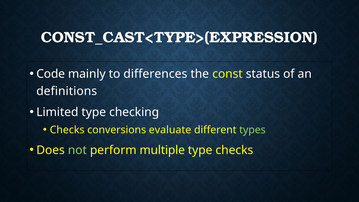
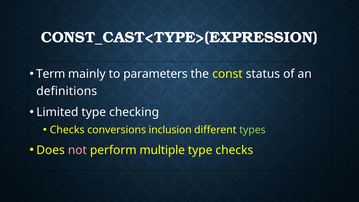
Code: Code -> Term
differences: differences -> parameters
evaluate: evaluate -> inclusion
not colour: light green -> pink
